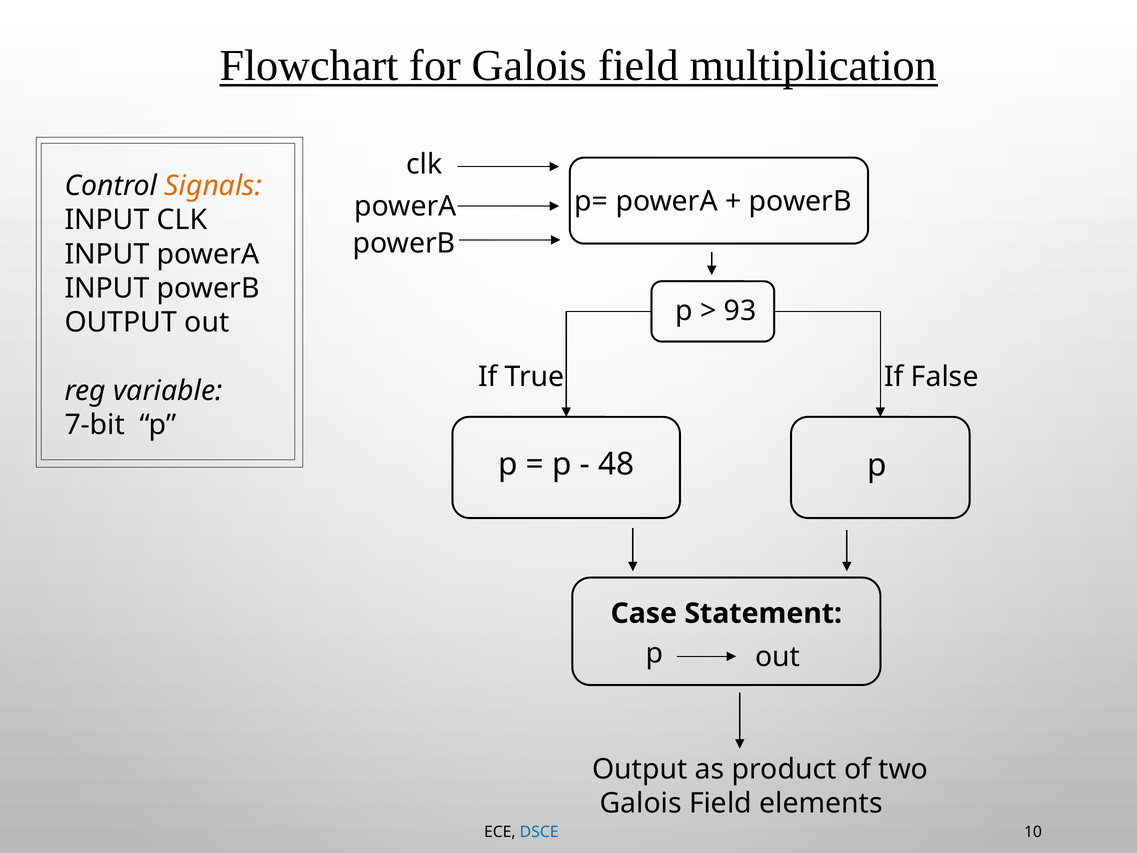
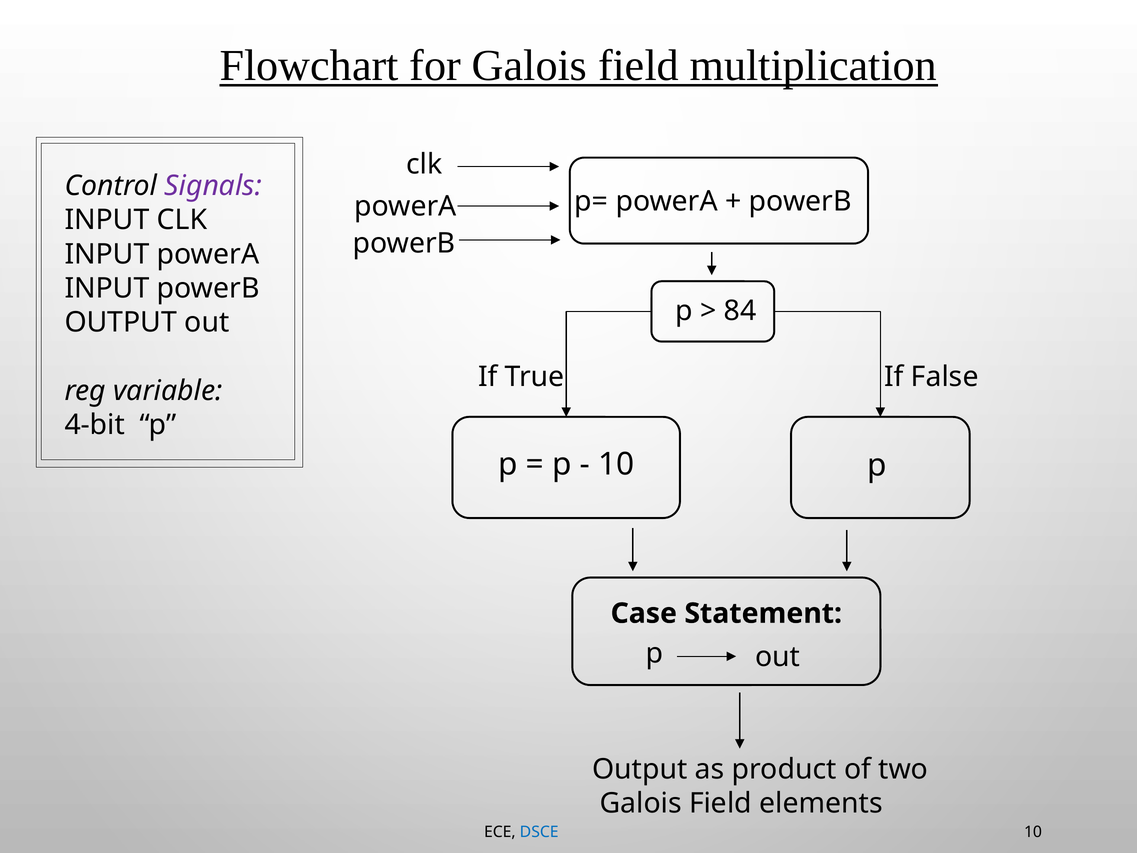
Signals colour: orange -> purple
93: 93 -> 84
7-bit: 7-bit -> 4-bit
48 at (616, 464): 48 -> 10
